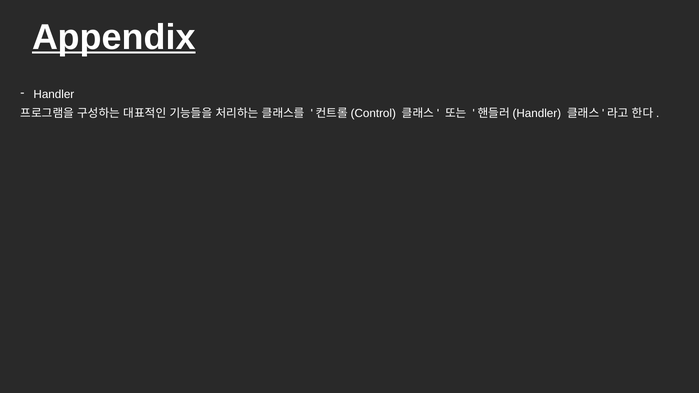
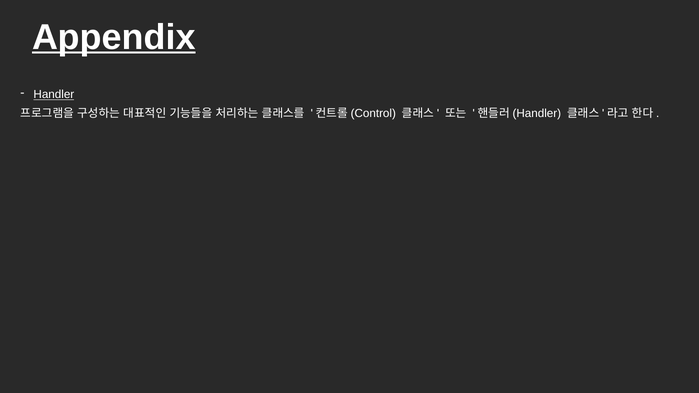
Handler underline: none -> present
